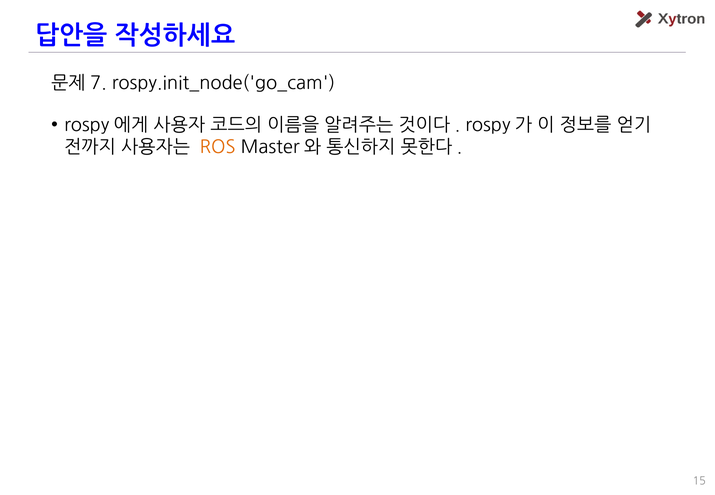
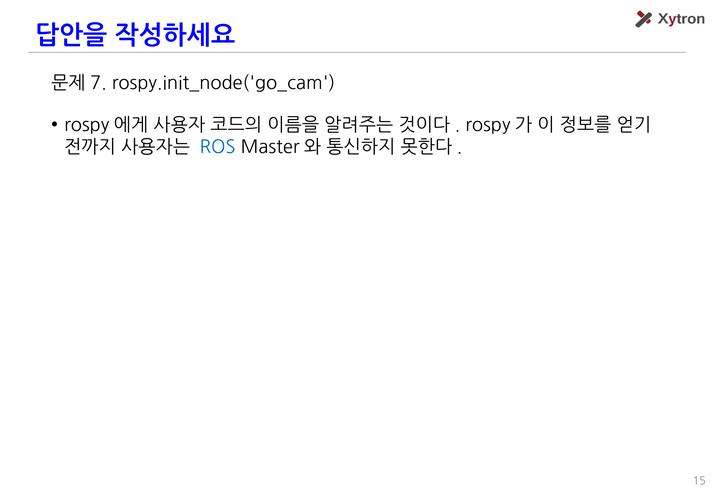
ROS colour: orange -> blue
